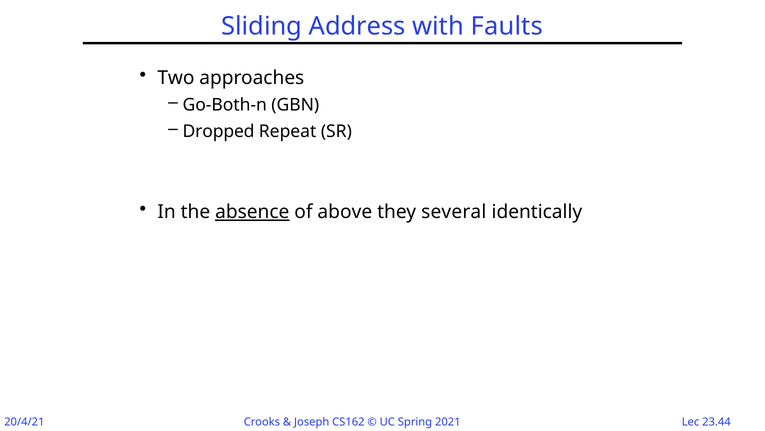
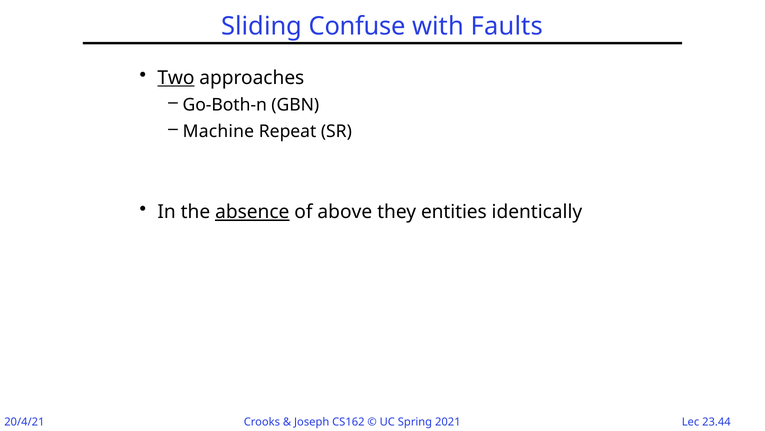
Address: Address -> Confuse
Two underline: none -> present
Dropped: Dropped -> Machine
several: several -> entities
